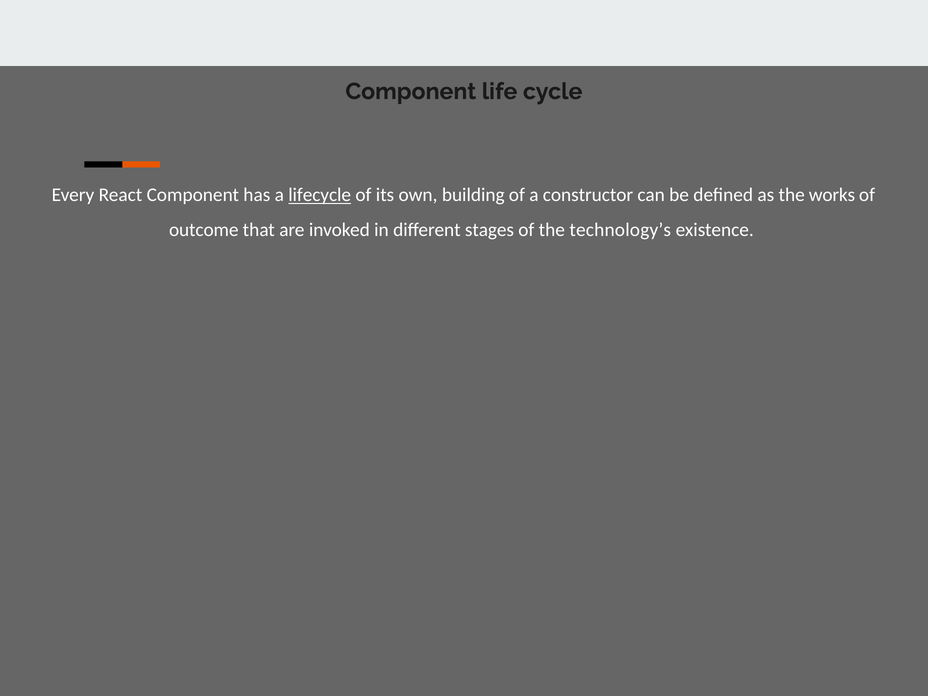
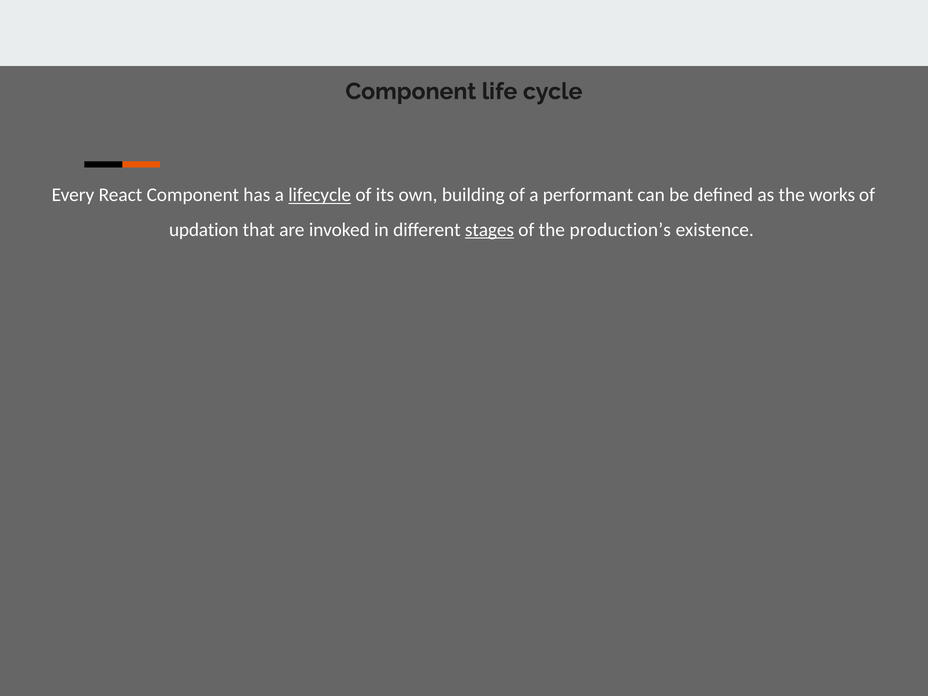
constructor: constructor -> performant
outcome: outcome -> updation
stages underline: none -> present
technology’s: technology’s -> production’s
